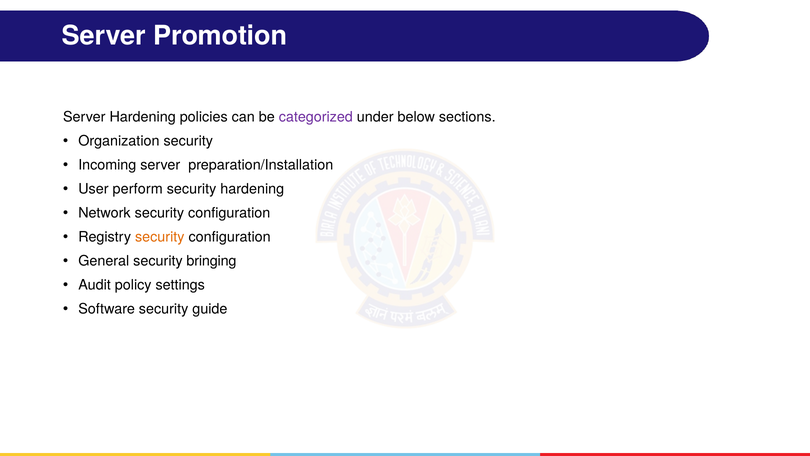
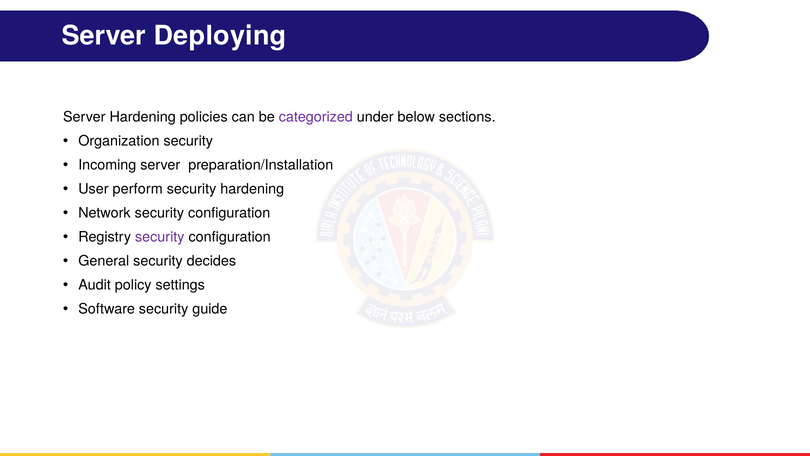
Promotion: Promotion -> Deploying
security at (160, 237) colour: orange -> purple
bringing: bringing -> decides
